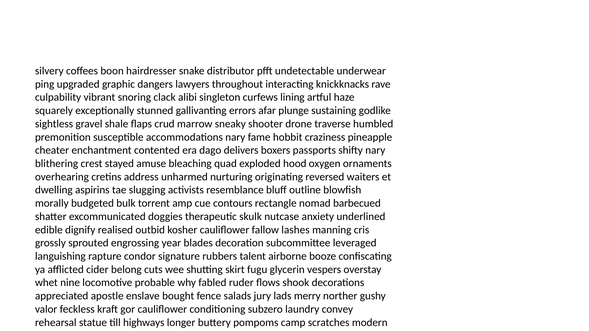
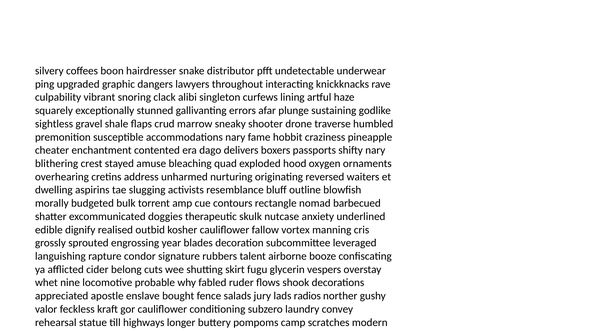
lashes: lashes -> vortex
merry: merry -> radios
